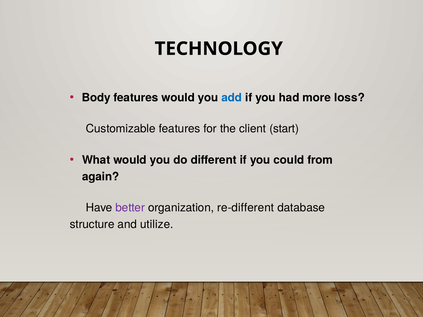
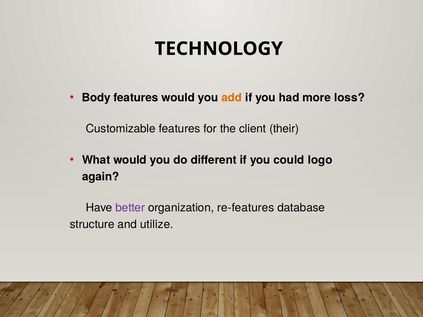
add colour: blue -> orange
start: start -> their
from: from -> logo
re-different: re-different -> re-features
